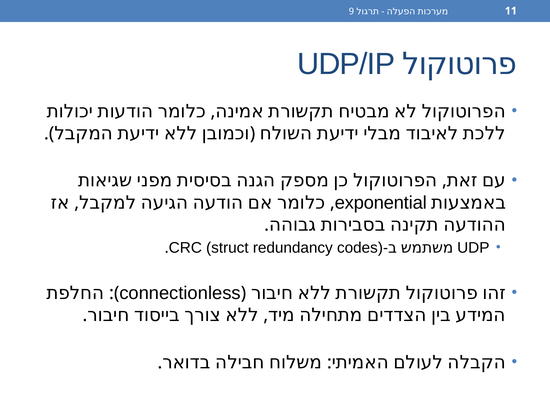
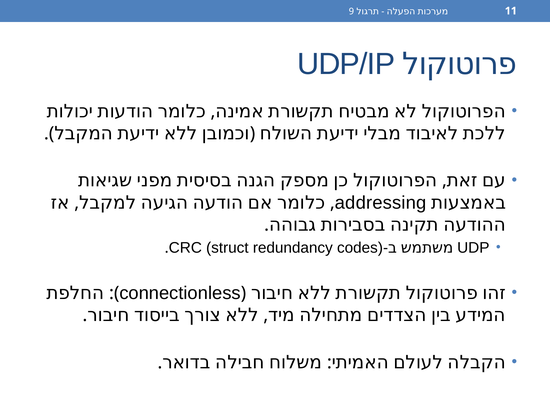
exponential: exponential -> addressing
